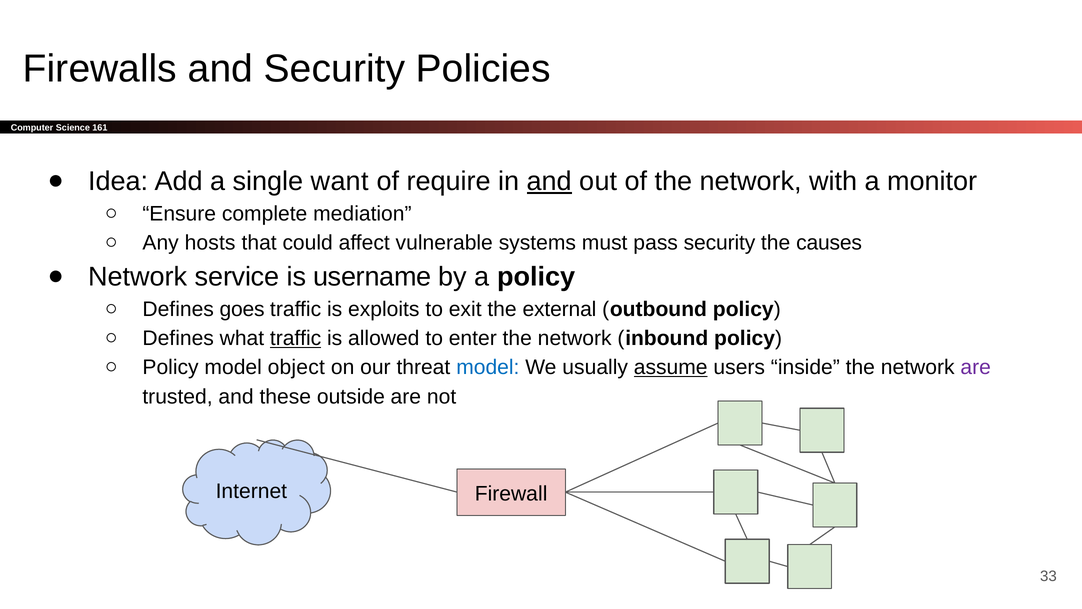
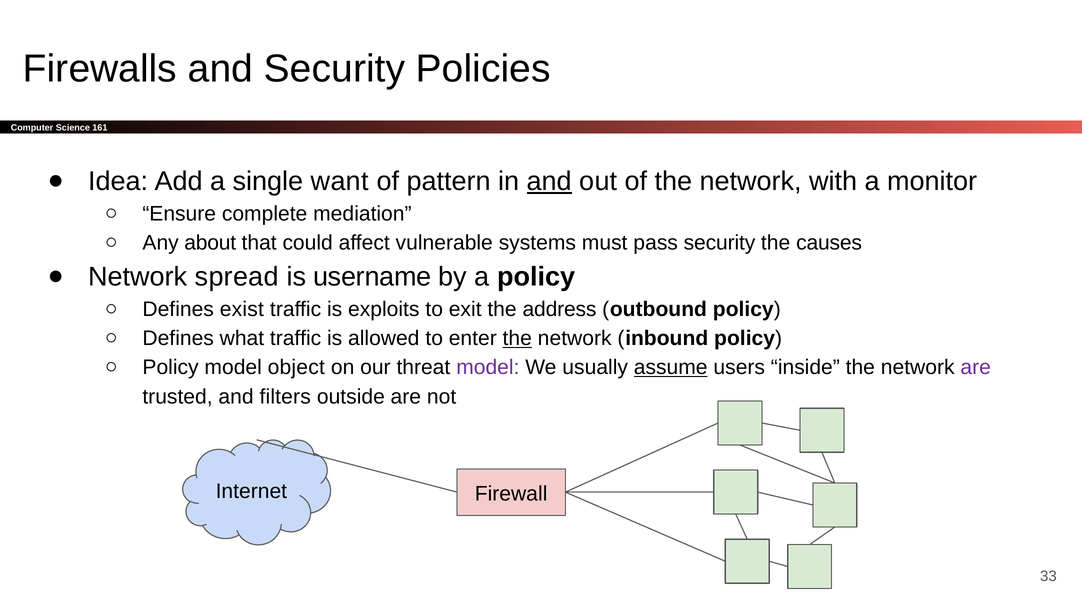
require: require -> pattern
hosts: hosts -> about
service: service -> spread
goes: goes -> exist
external: external -> address
traffic at (296, 338) underline: present -> none
the at (517, 338) underline: none -> present
model at (488, 367) colour: blue -> purple
these: these -> filters
